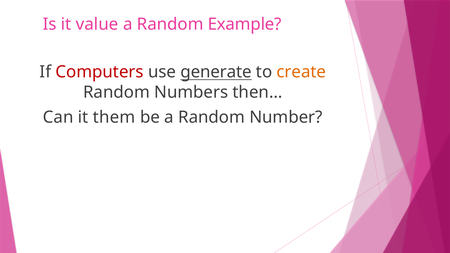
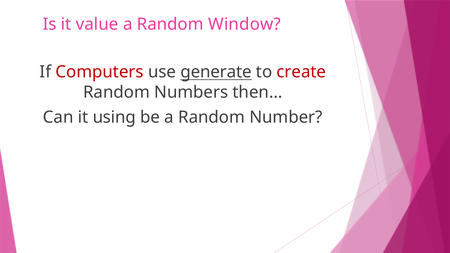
Example: Example -> Window
create colour: orange -> red
them: them -> using
